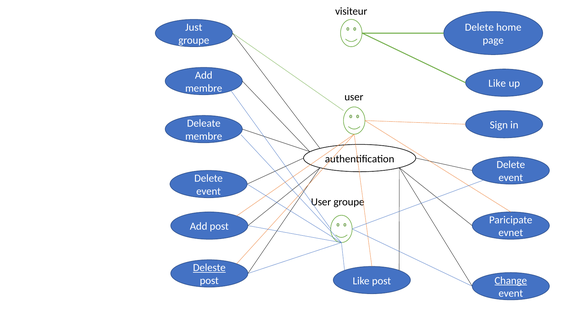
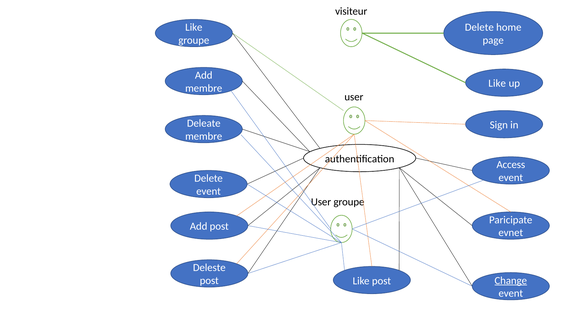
Just at (194, 27): Just -> Like
Delete at (511, 165): Delete -> Access
Deleste underline: present -> none
